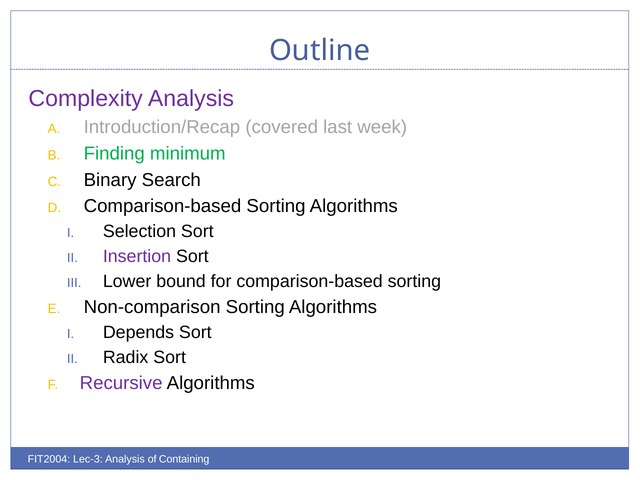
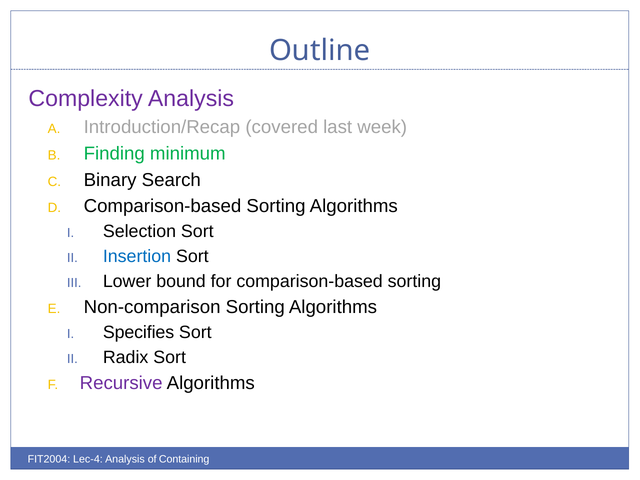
Insertion colour: purple -> blue
Depends: Depends -> Specifies
Lec-3: Lec-3 -> Lec-4
